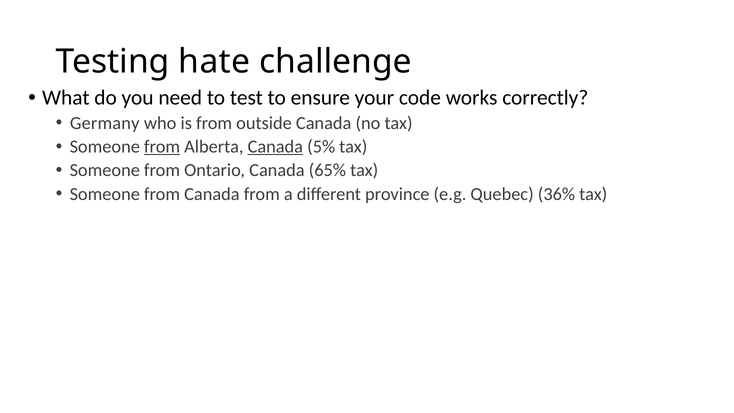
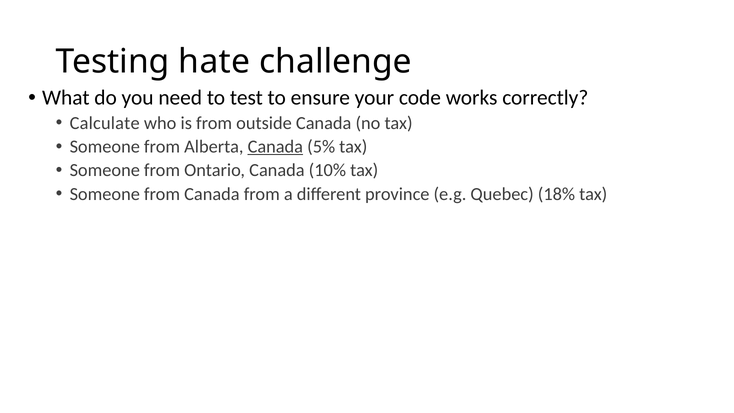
Germany: Germany -> Calculate
from at (162, 147) underline: present -> none
65%: 65% -> 10%
36%: 36% -> 18%
